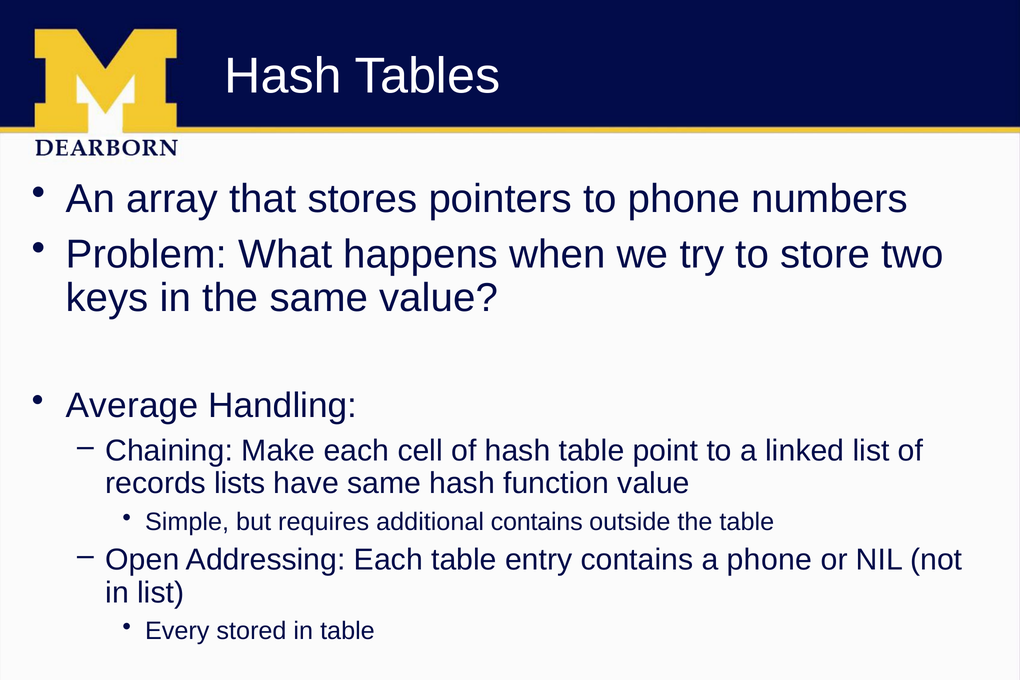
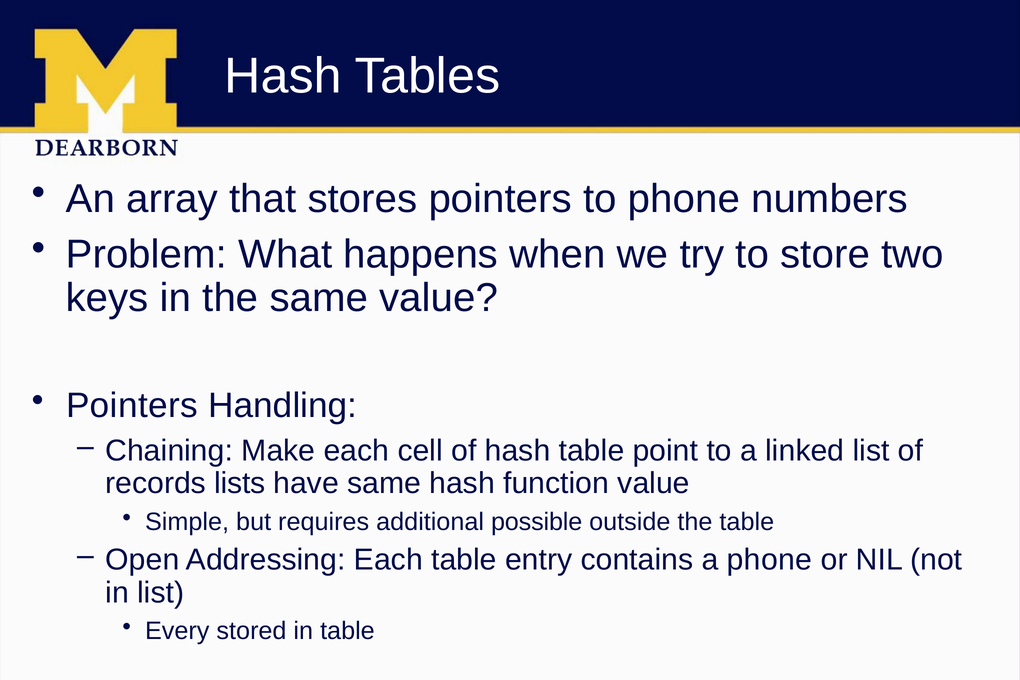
Average at (132, 406): Average -> Pointers
additional contains: contains -> possible
